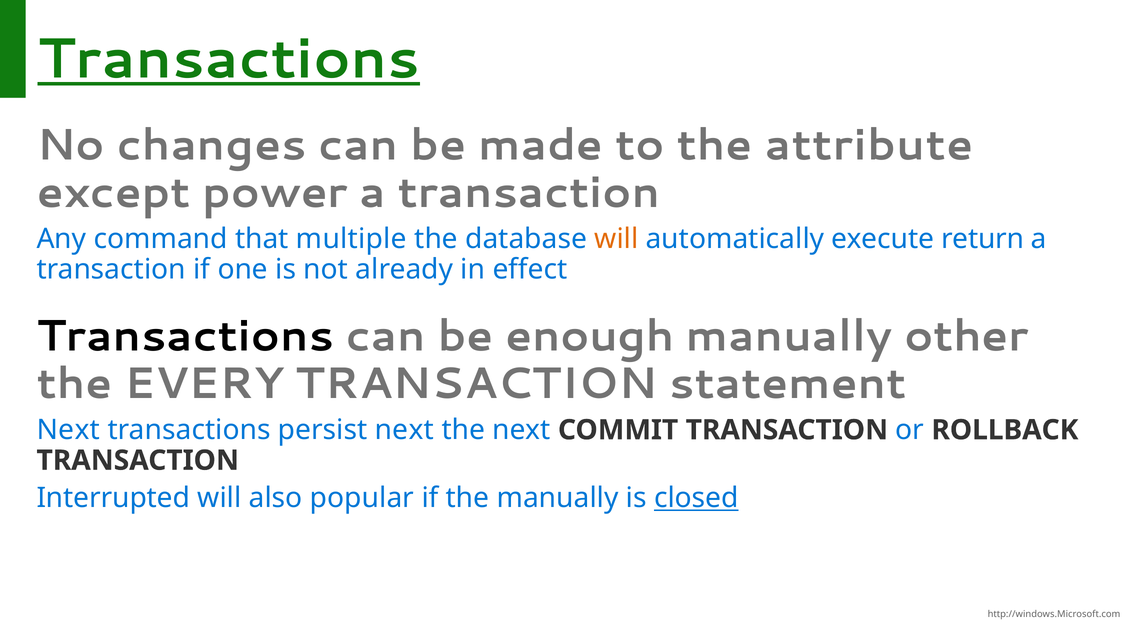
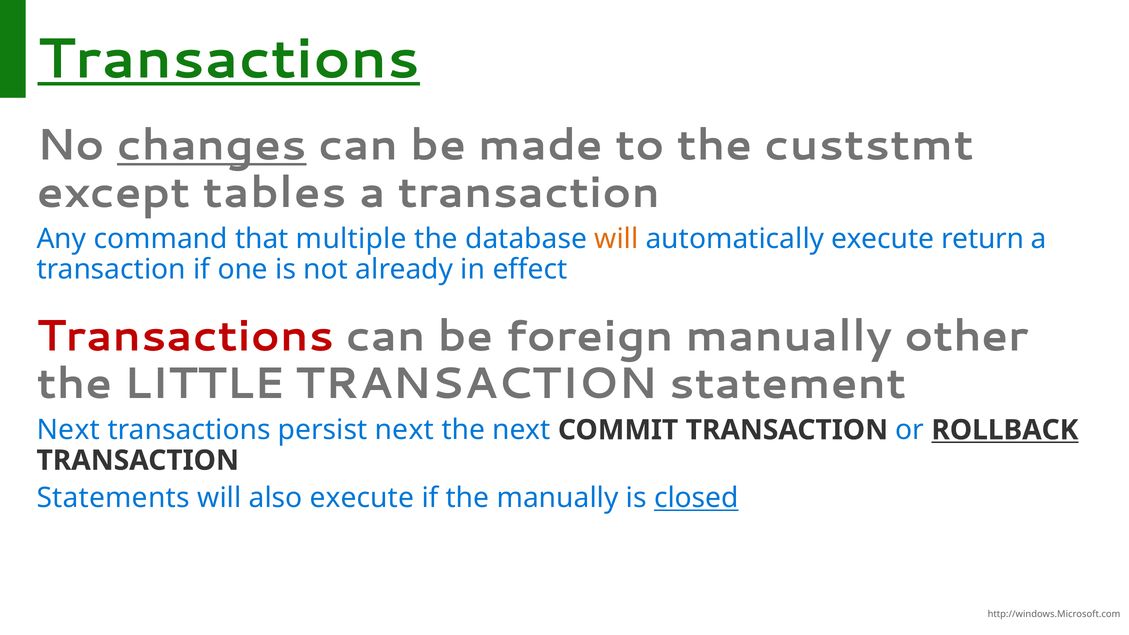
changes underline: none -> present
attribute: attribute -> custstmt
power: power -> tables
Transactions at (185, 336) colour: black -> red
enough: enough -> foreign
EVERY: EVERY -> LITTLE
ROLLBACK underline: none -> present
Interrupted: Interrupted -> Statements
also popular: popular -> execute
